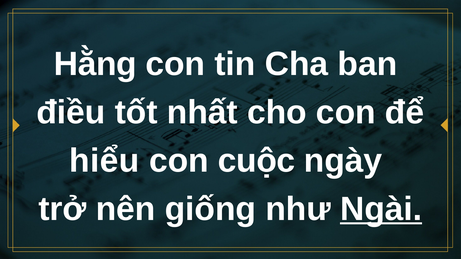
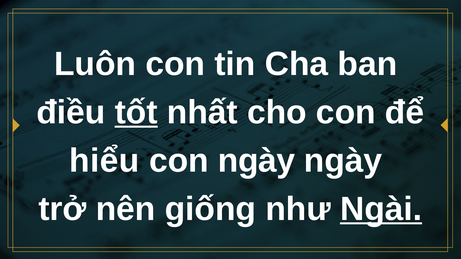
Hằng: Hằng -> Luôn
tốt underline: none -> present
con cuộc: cuộc -> ngày
